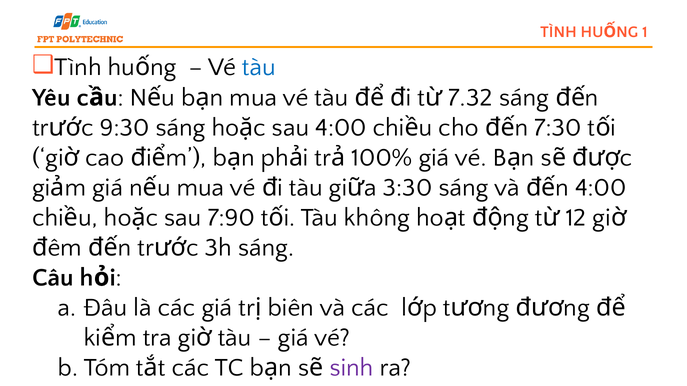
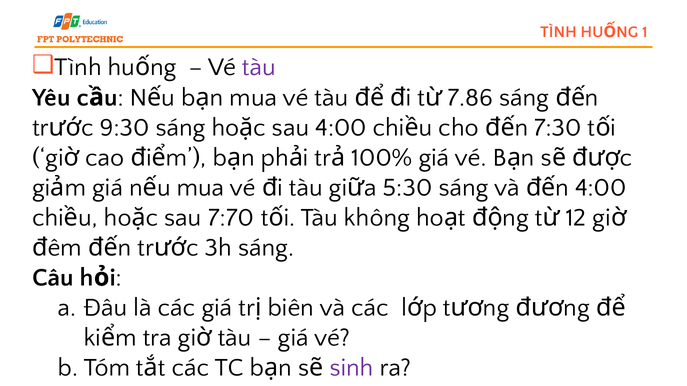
tàu at (259, 67) colour: blue -> purple
7.32: 7.32 -> 7.86
3:30: 3:30 -> 5:30
7:90: 7:90 -> 7:70
